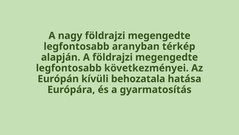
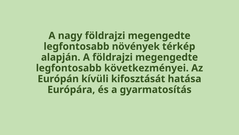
aranyban: aranyban -> növények
behozatala: behozatala -> kifosztását
